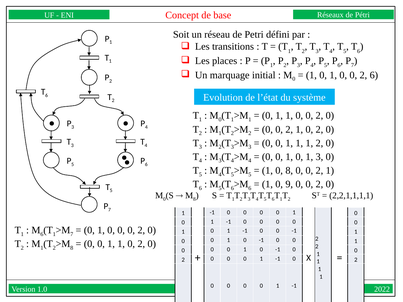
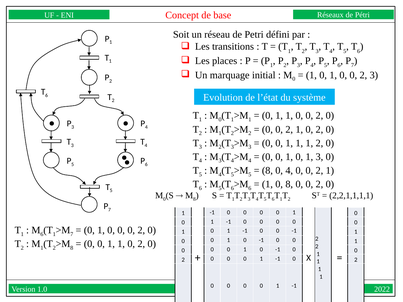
2 6: 6 -> 3
1 at (267, 171): 1 -> 8
0 8: 8 -> 4
0 9: 9 -> 8
